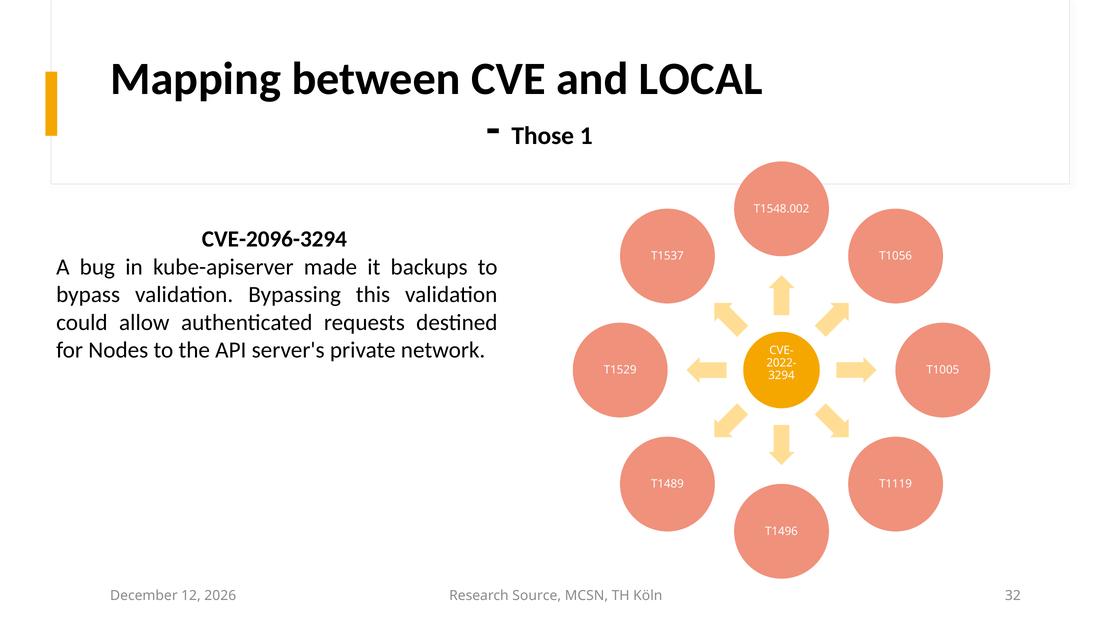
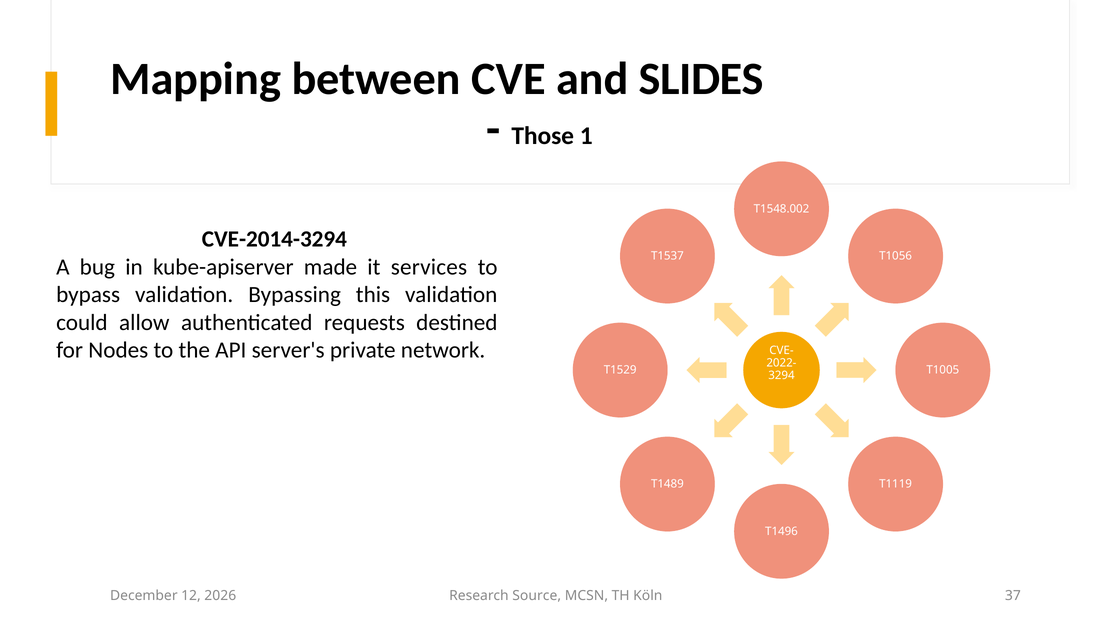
LOCAL: LOCAL -> SLIDES
CVE-2096-3294: CVE-2096-3294 -> CVE-2014-3294
backups: backups -> services
32: 32 -> 37
